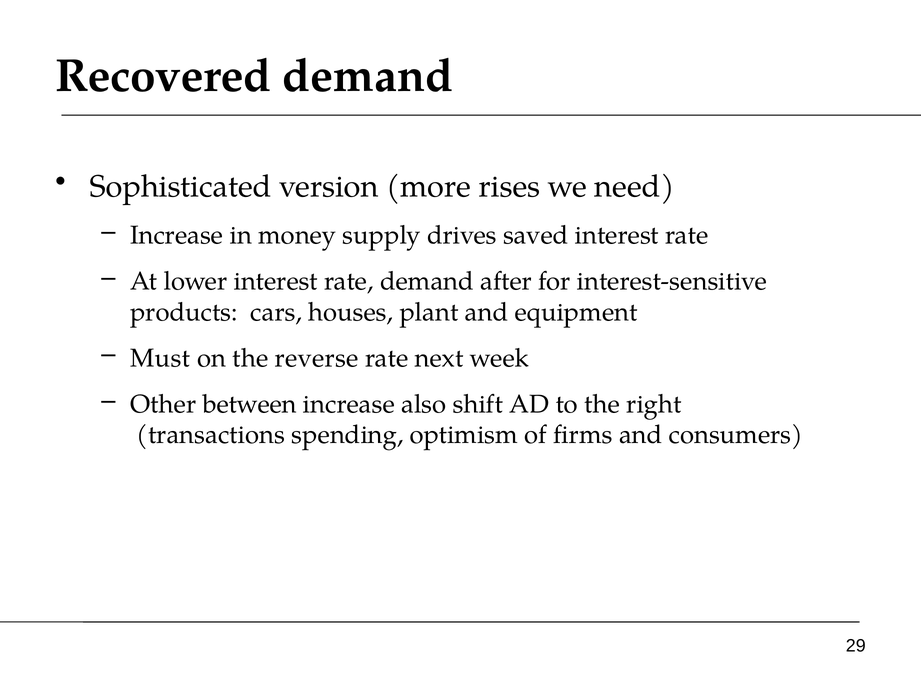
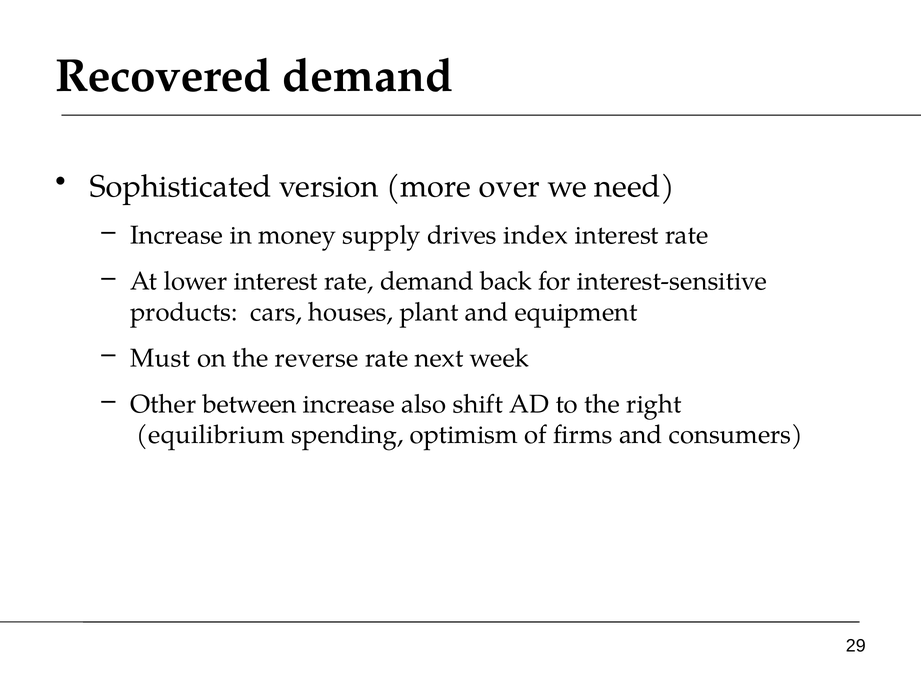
rises: rises -> over
saved: saved -> index
after: after -> back
transactions: transactions -> equilibrium
